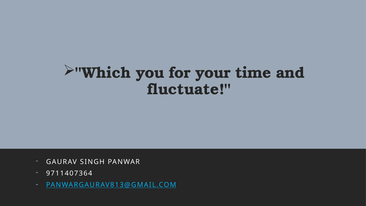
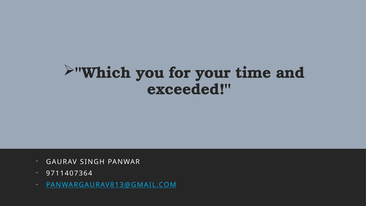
fluctuate: fluctuate -> exceeded
